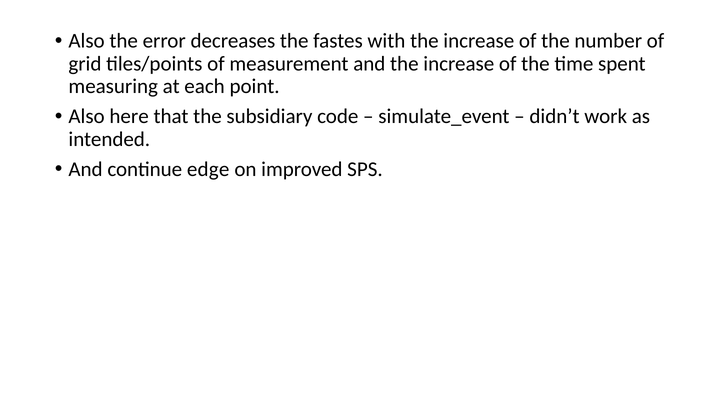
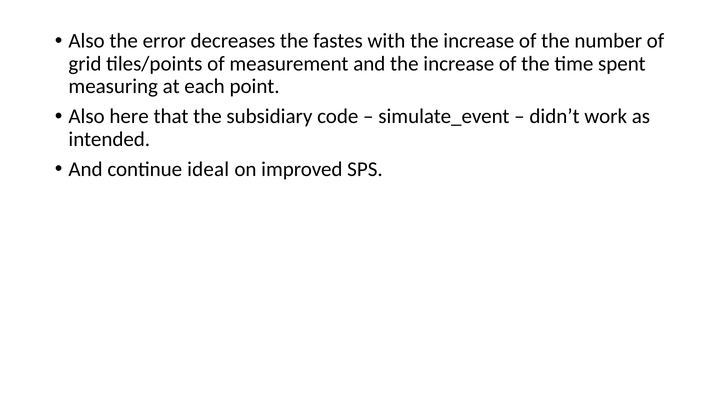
edge: edge -> ideal
